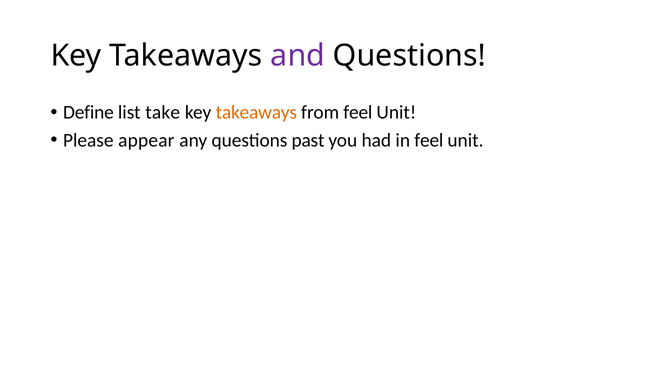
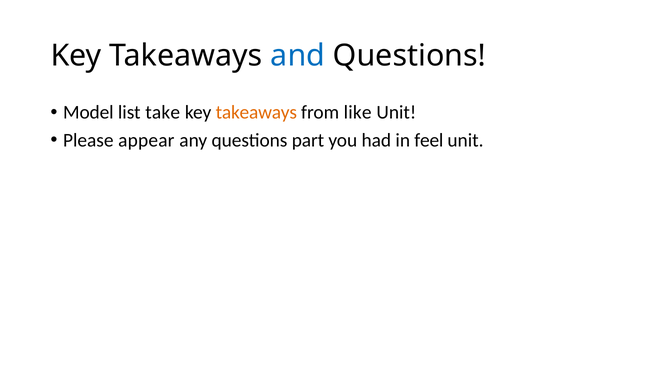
and colour: purple -> blue
Define: Define -> Model
from feel: feel -> like
past: past -> part
